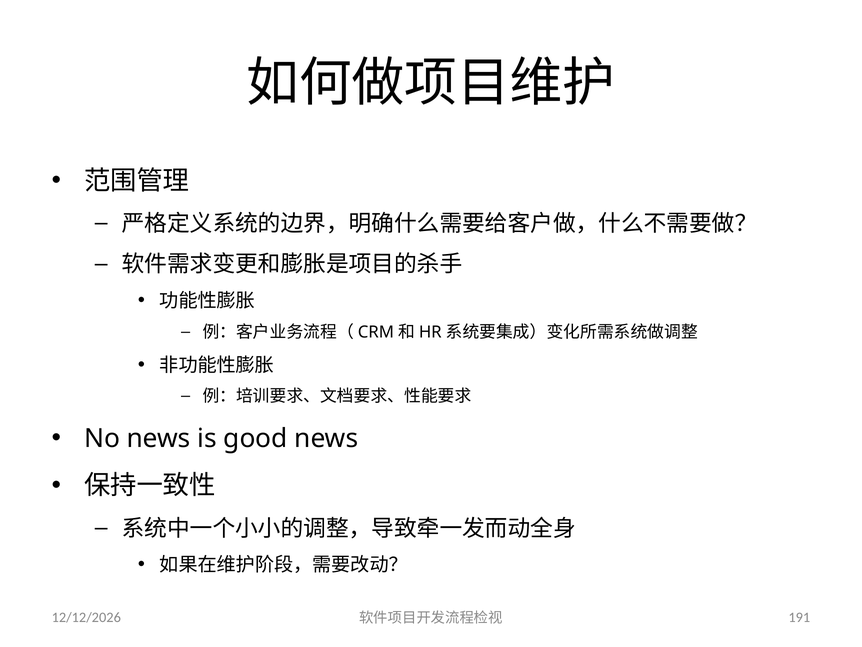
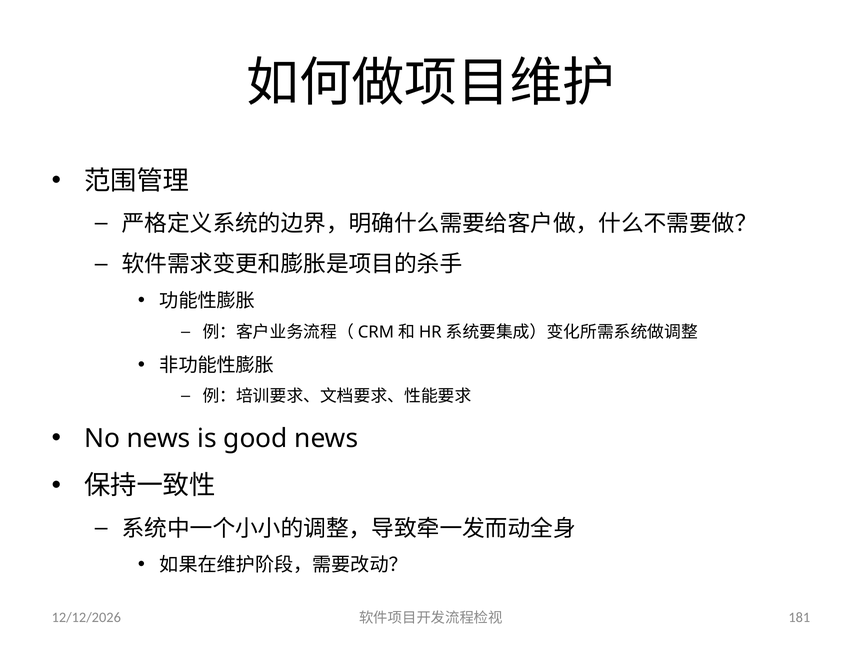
191: 191 -> 181
